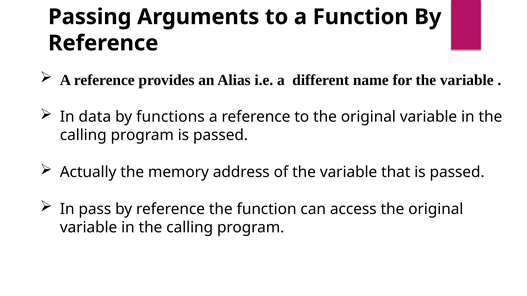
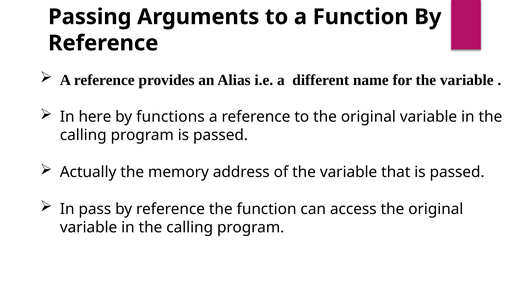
data: data -> here
